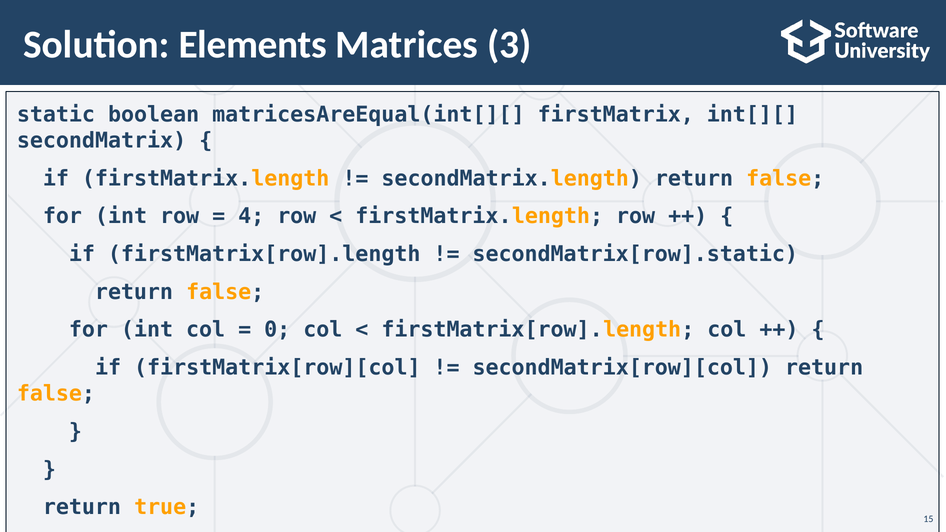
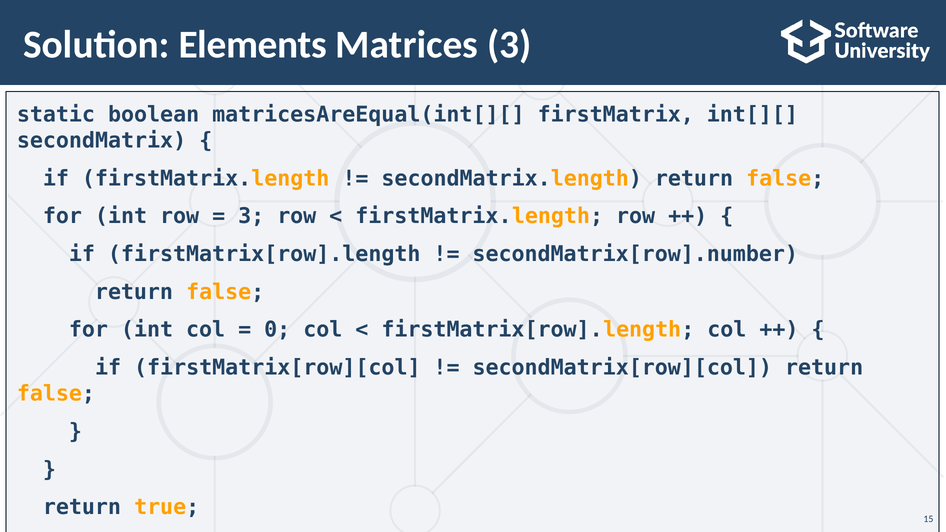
4 at (251, 216): 4 -> 3
secondMatrix[row].static: secondMatrix[row].static -> secondMatrix[row].number
